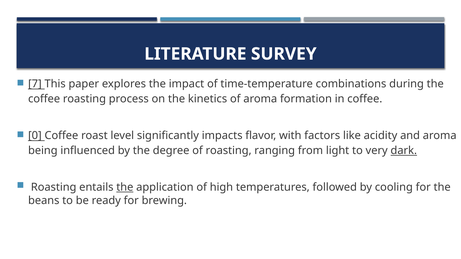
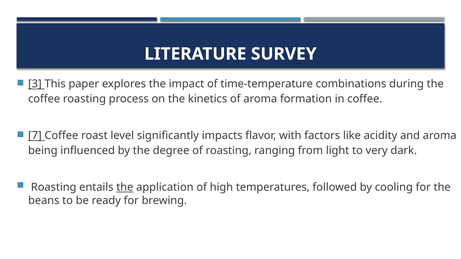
7: 7 -> 3
0: 0 -> 7
dark underline: present -> none
